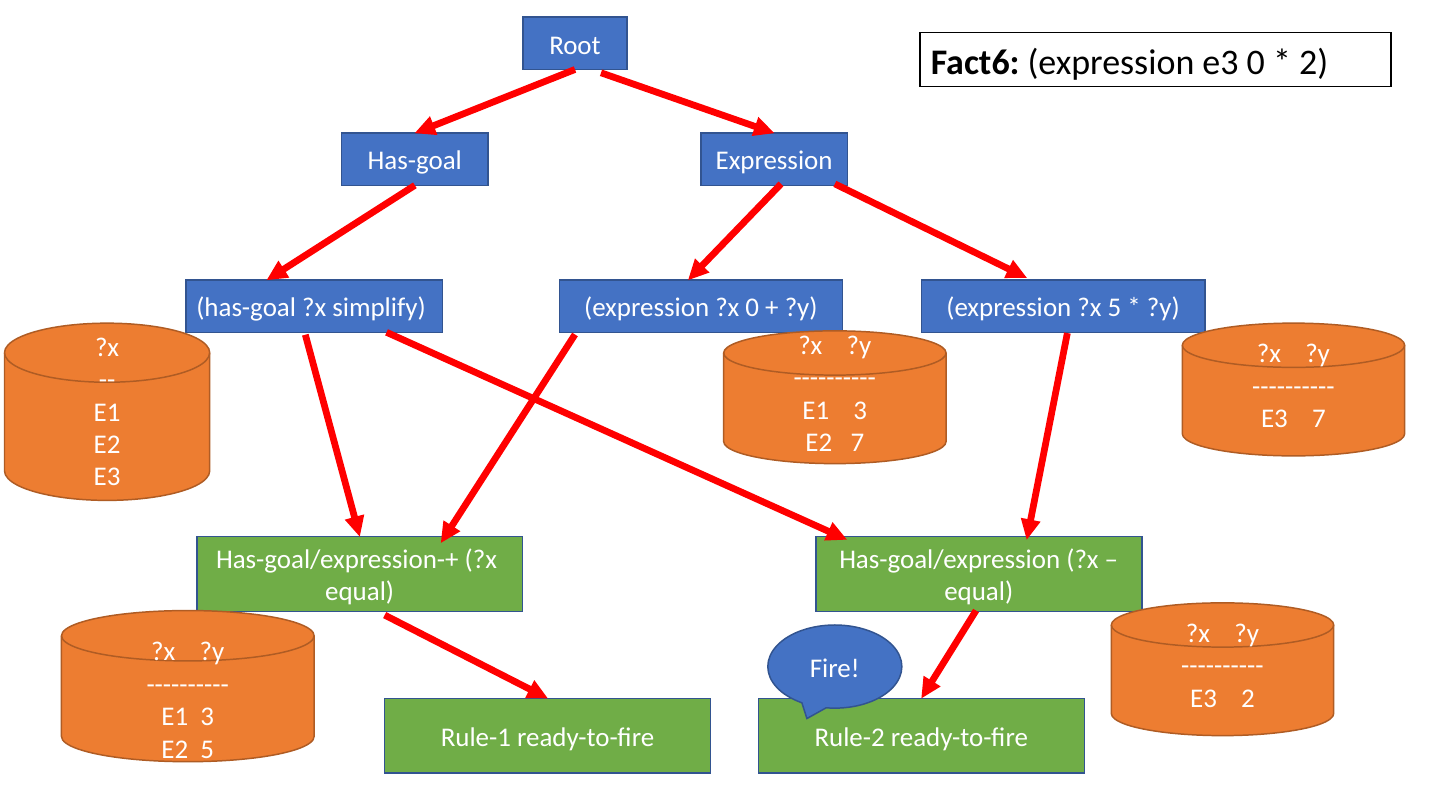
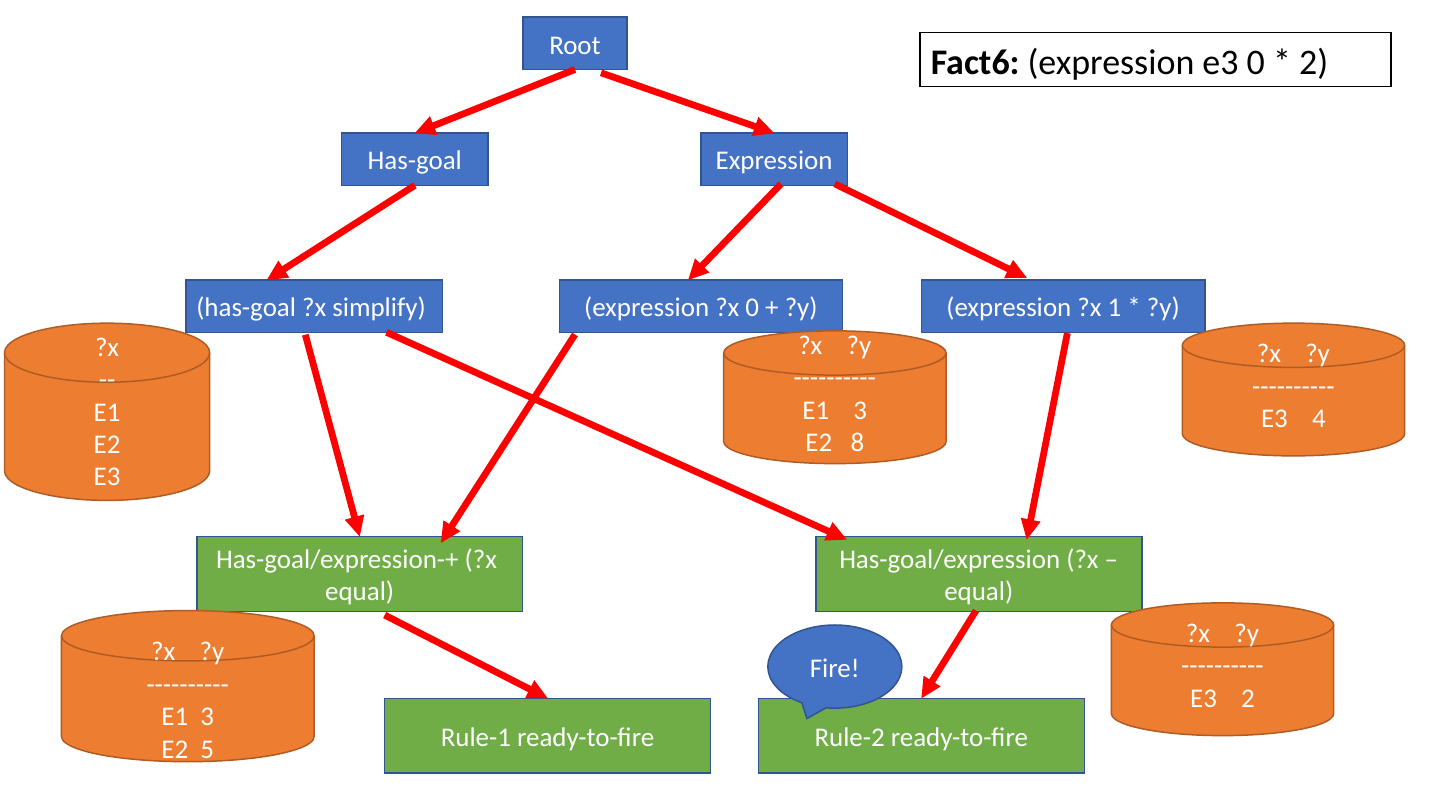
?x 5: 5 -> 1
E3 7: 7 -> 4
7 at (857, 442): 7 -> 8
